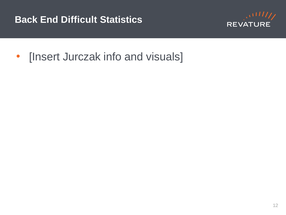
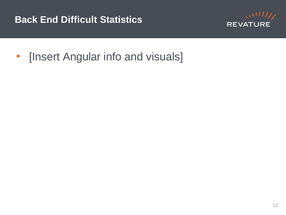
Jurczak: Jurczak -> Angular
